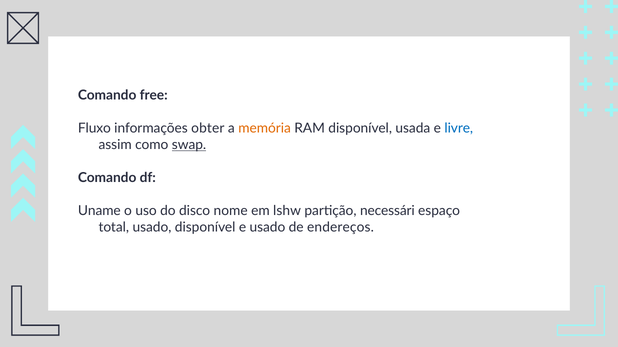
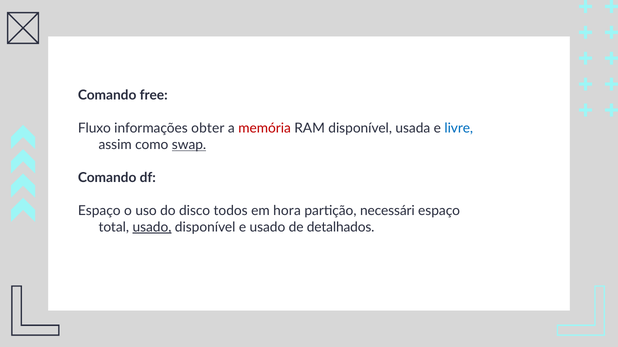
memória colour: orange -> red
Uname at (99, 211): Uname -> Espaço
nome: nome -> todos
lshw: lshw -> hora
usado at (152, 227) underline: none -> present
endereços: endereços -> detalhados
